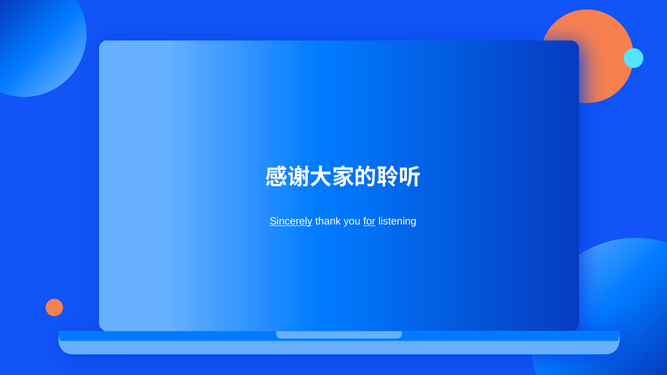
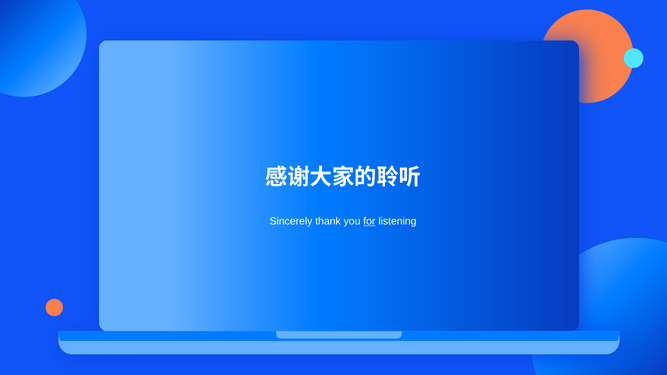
Sincerely underline: present -> none
